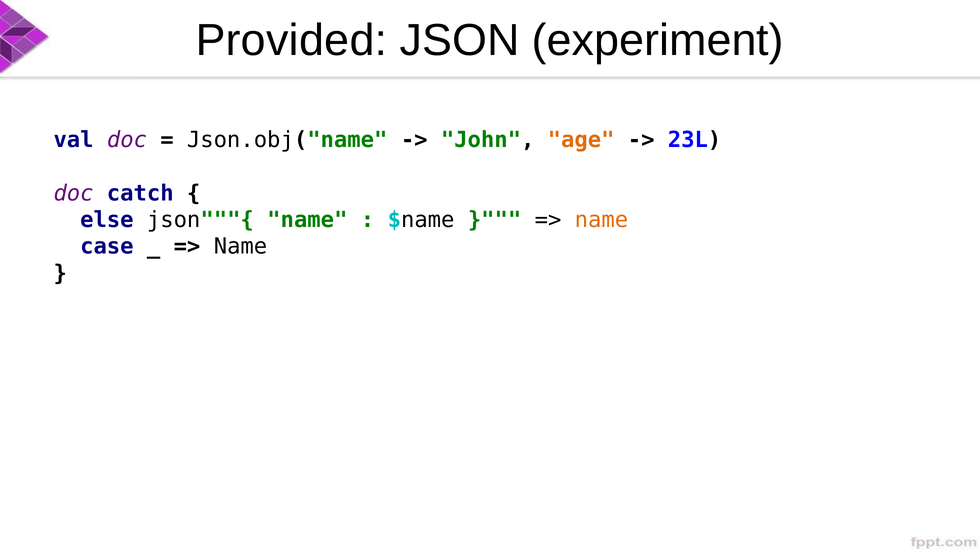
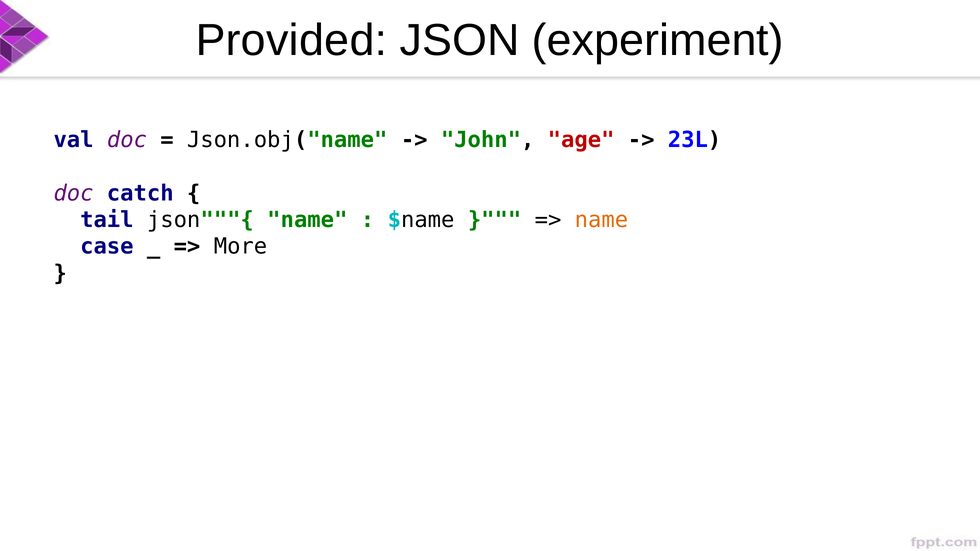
age colour: orange -> red
else: else -> tail
Name at (241, 247): Name -> More
